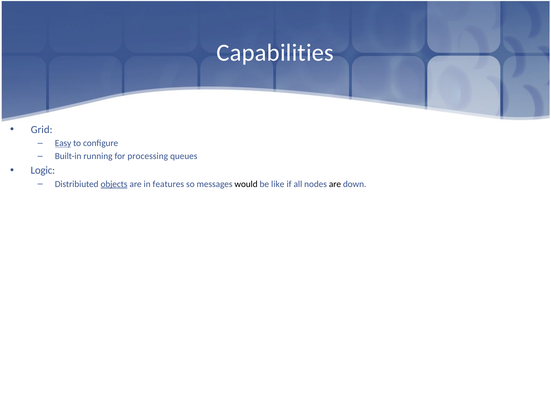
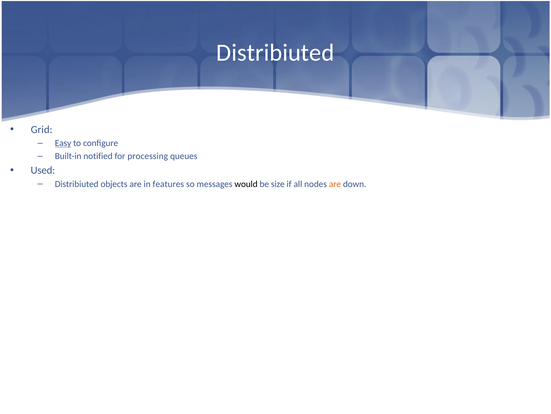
Capabilities at (275, 53): Capabilities -> Distribiuted
running: running -> notified
Logic: Logic -> Used
objects underline: present -> none
like: like -> size
are at (335, 184) colour: black -> orange
